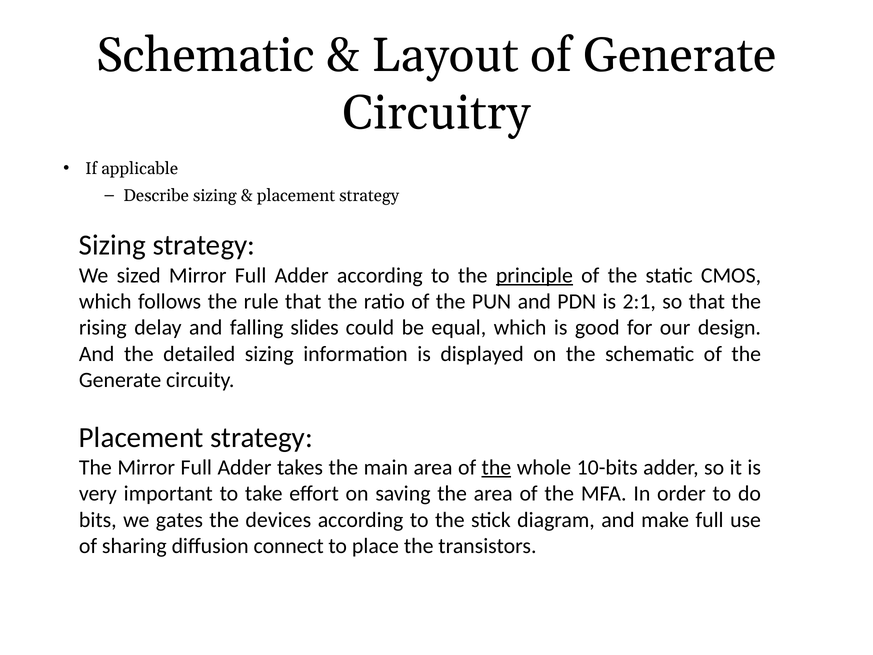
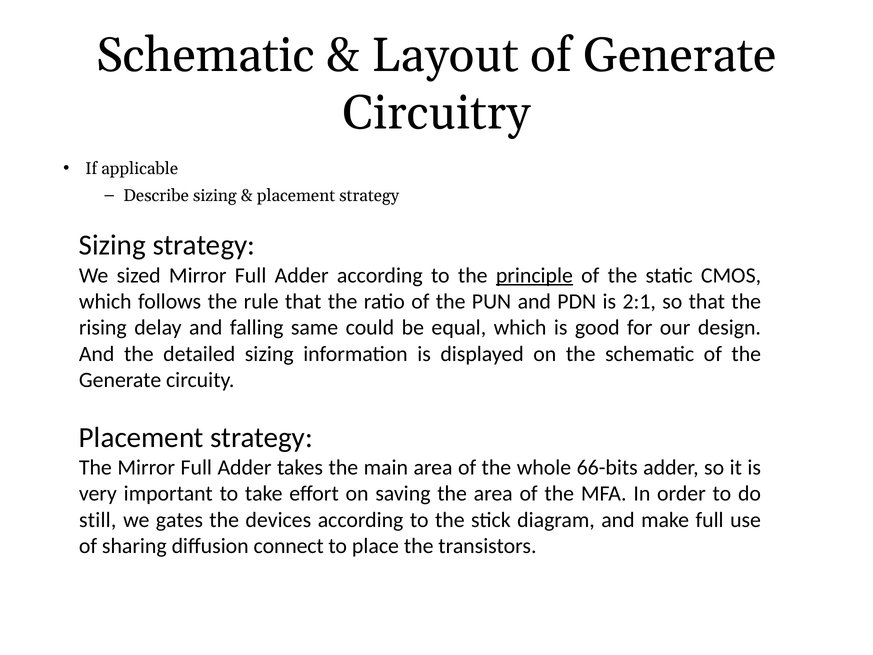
slides: slides -> same
the at (496, 467) underline: present -> none
10-bits: 10-bits -> 66-bits
bits: bits -> still
